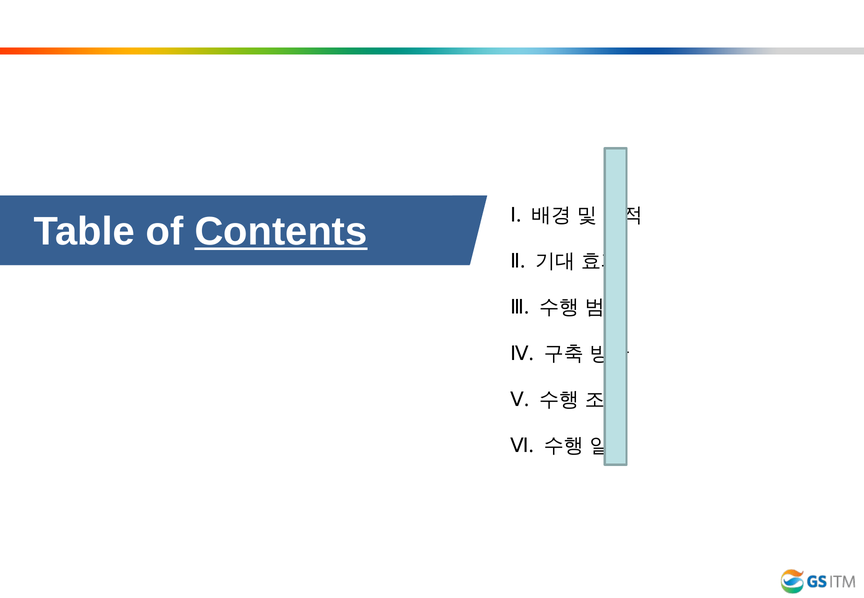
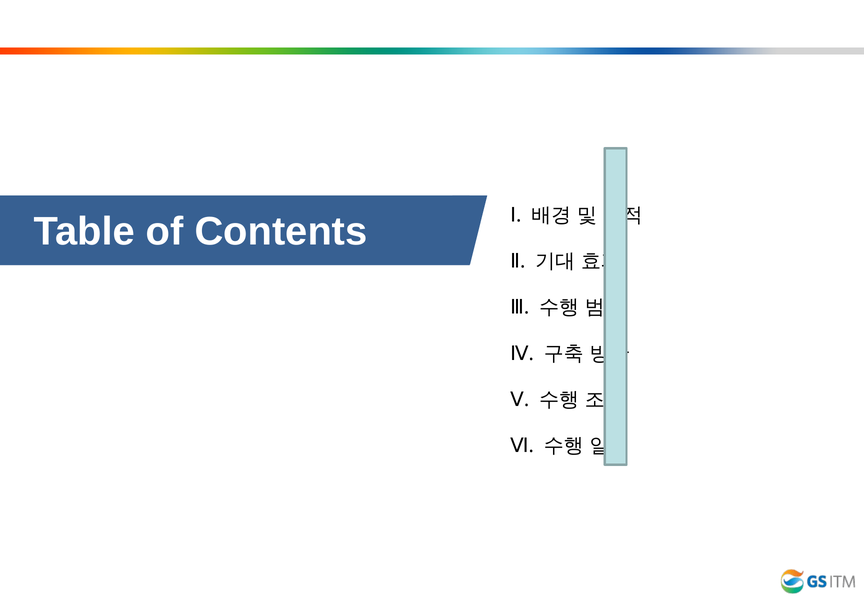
Contents underline: present -> none
